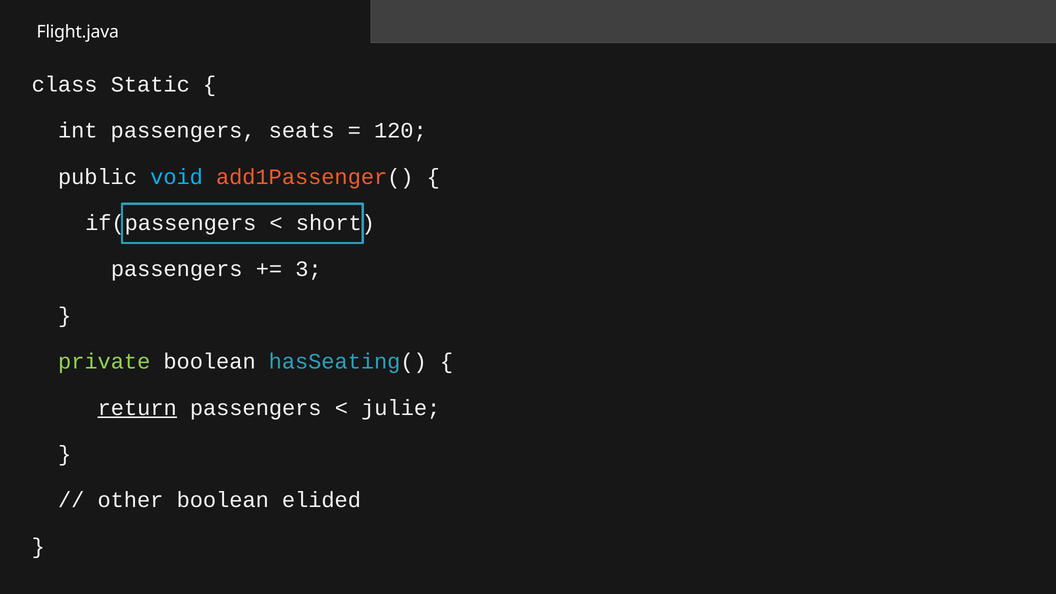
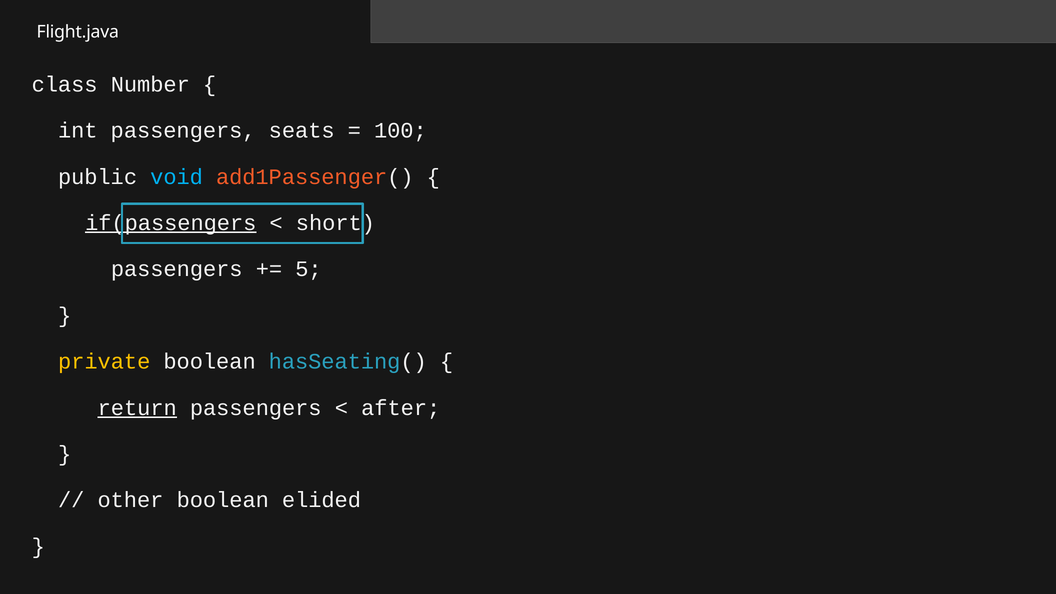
Static: Static -> Number
120: 120 -> 100
if(passengers underline: none -> present
3: 3 -> 5
private colour: light green -> yellow
julie: julie -> after
